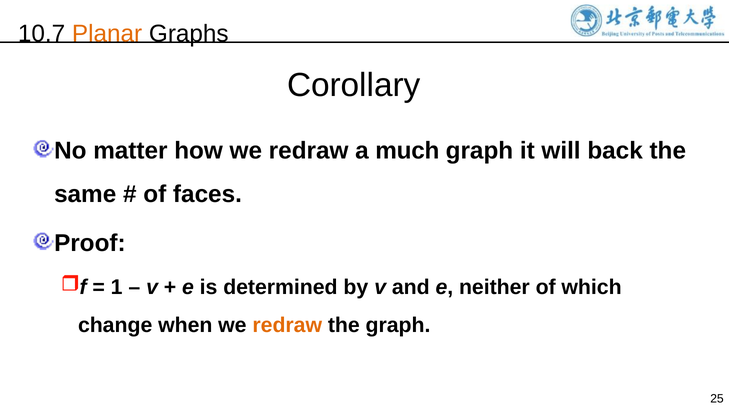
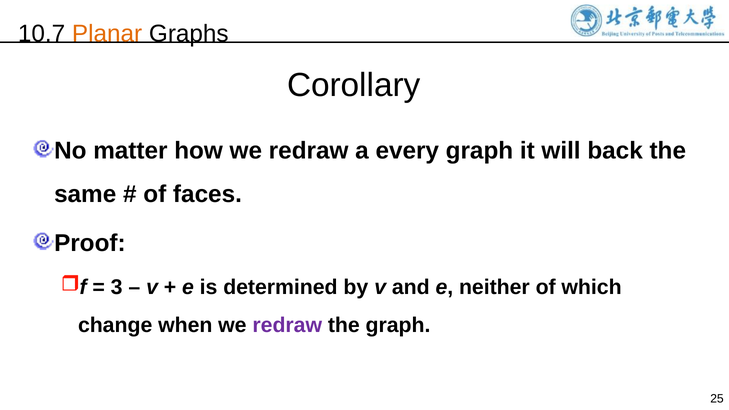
much: much -> every
1: 1 -> 3
redraw at (287, 326) colour: orange -> purple
